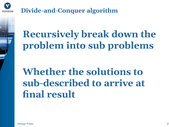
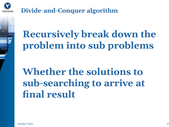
sub-described: sub-described -> sub-searching
